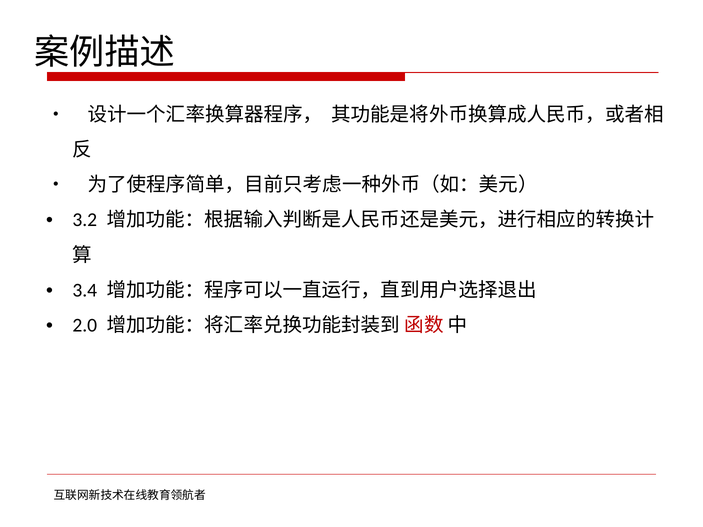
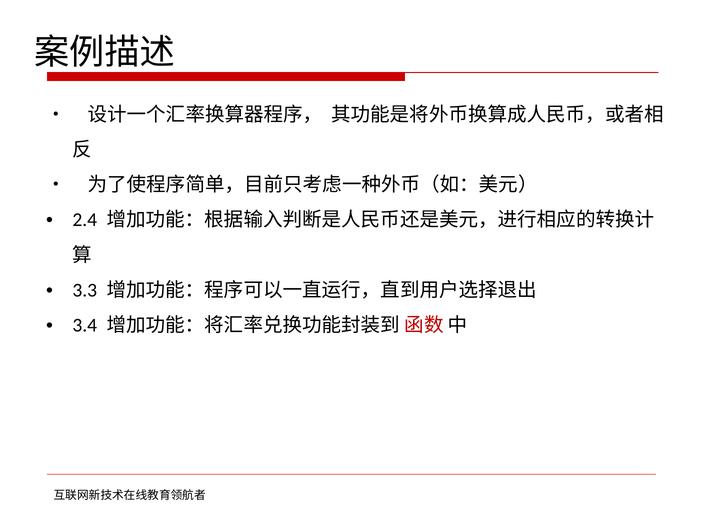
3.2: 3.2 -> 2.4
3.4: 3.4 -> 3.3
2.0: 2.0 -> 3.4
